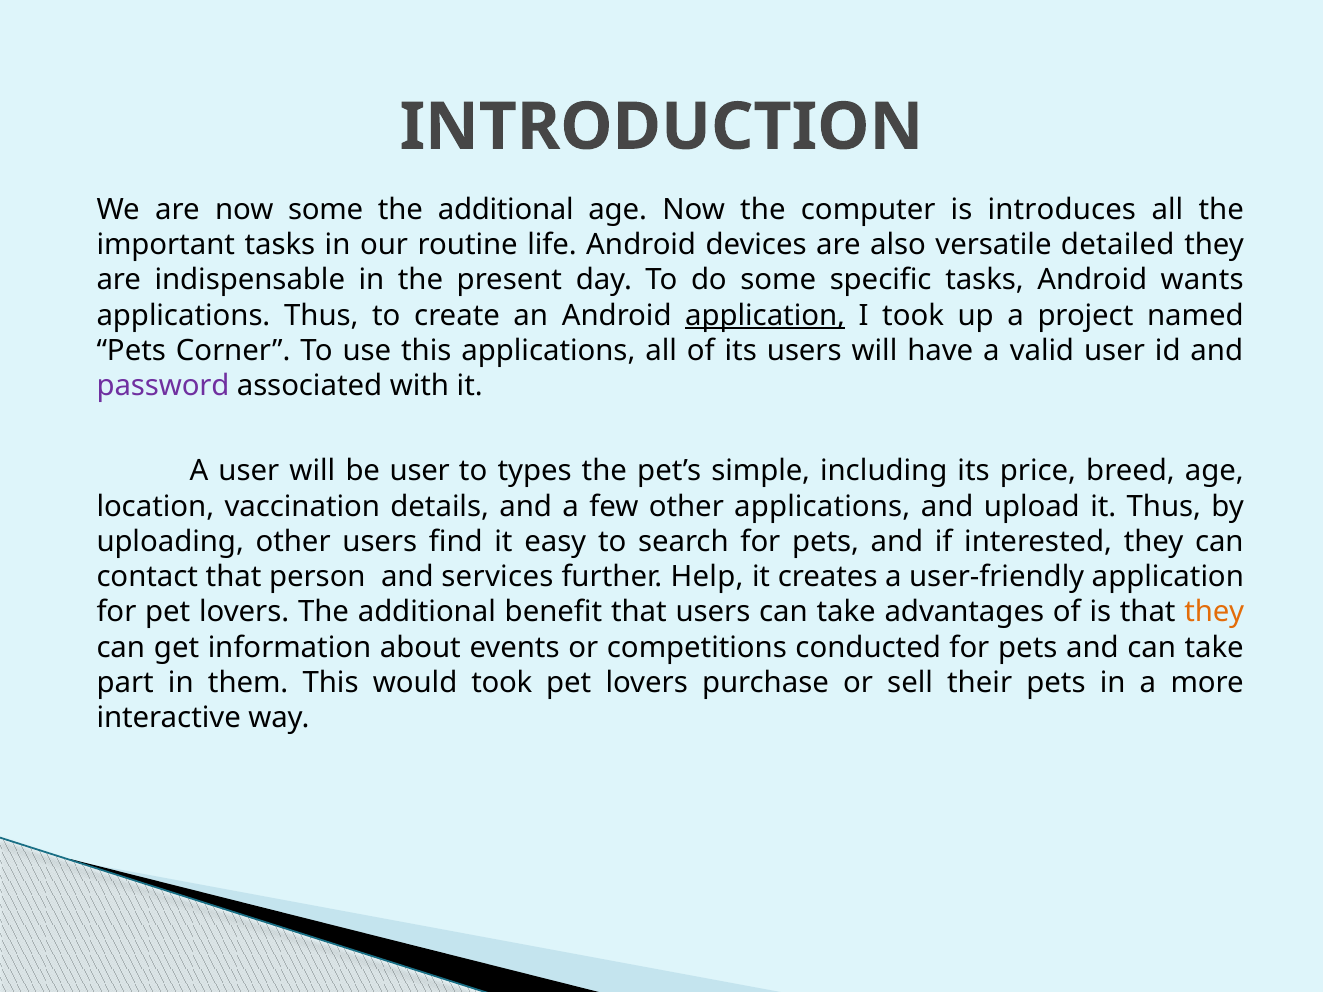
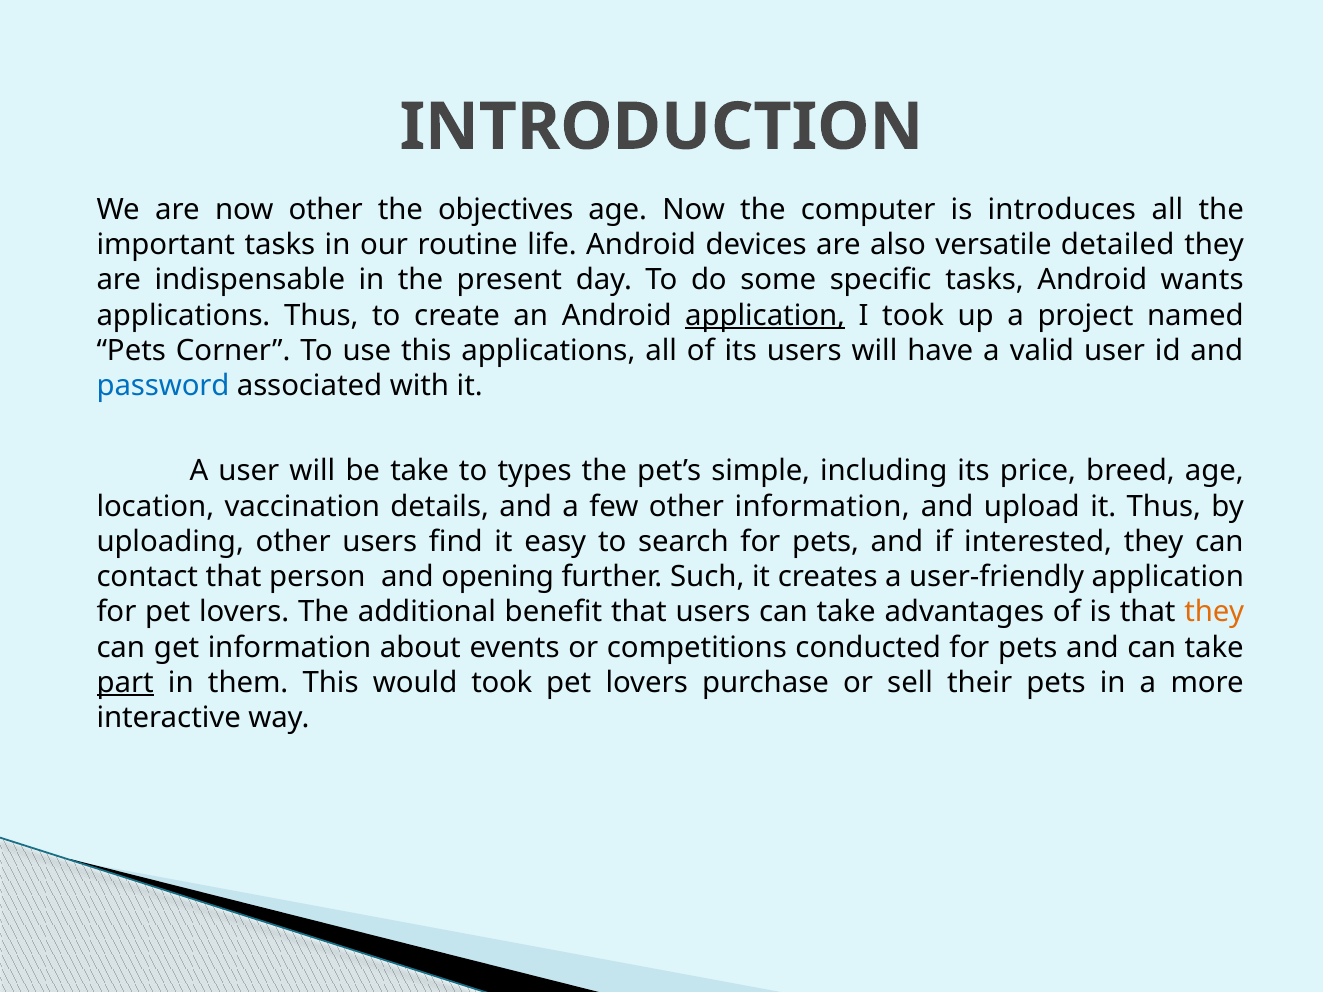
now some: some -> other
additional at (506, 210): additional -> objectives
password colour: purple -> blue
be user: user -> take
other applications: applications -> information
services: services -> opening
Help: Help -> Such
part underline: none -> present
